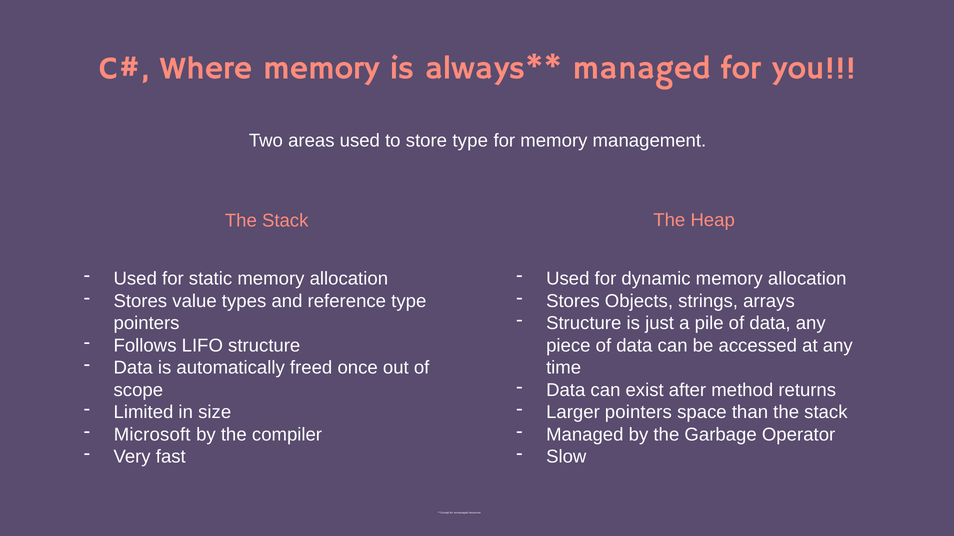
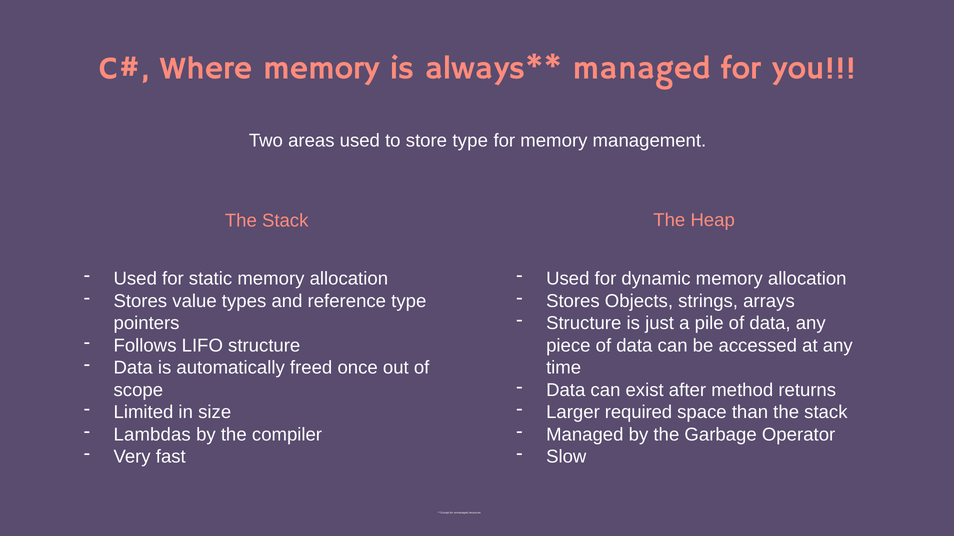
Larger pointers: pointers -> required
Microsoft: Microsoft -> Lambdas
